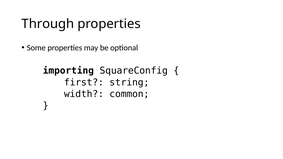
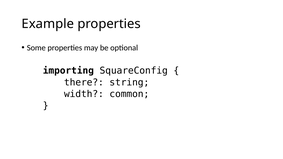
Through: Through -> Example
first: first -> there
